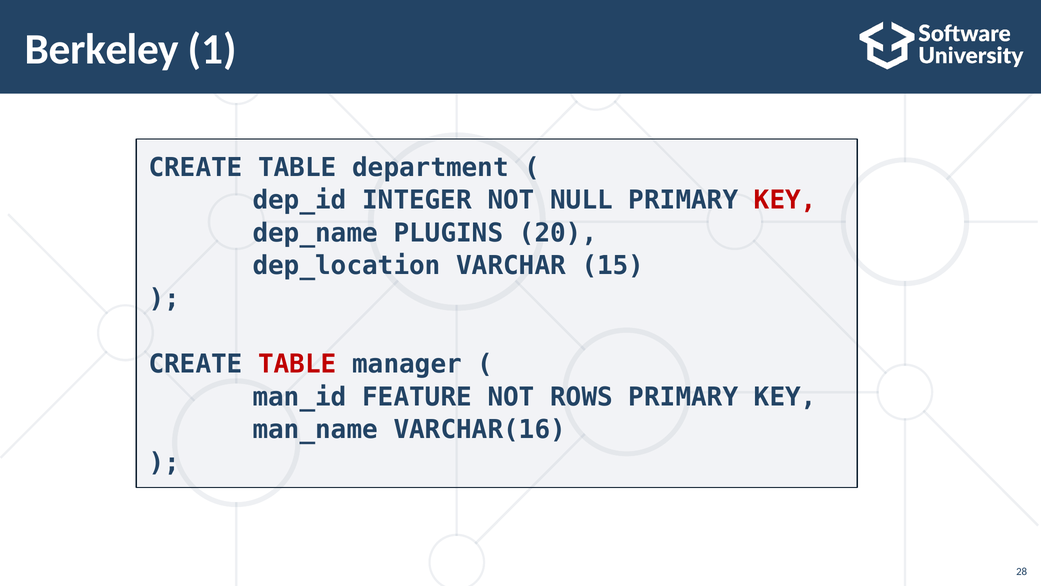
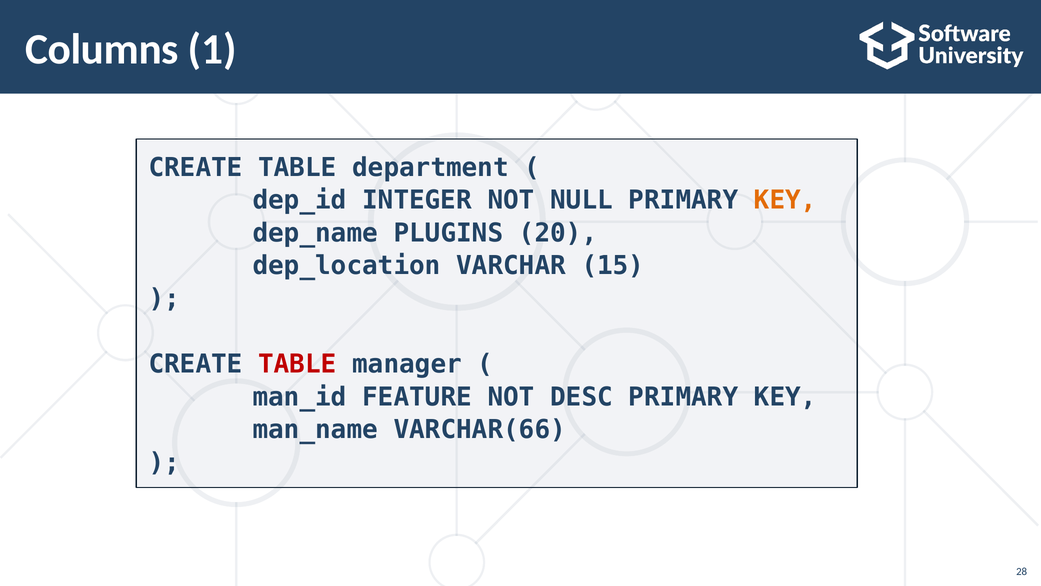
Berkeley: Berkeley -> Columns
KEY at (785, 200) colour: red -> orange
ROWS: ROWS -> DESC
VARCHAR(16: VARCHAR(16 -> VARCHAR(66
